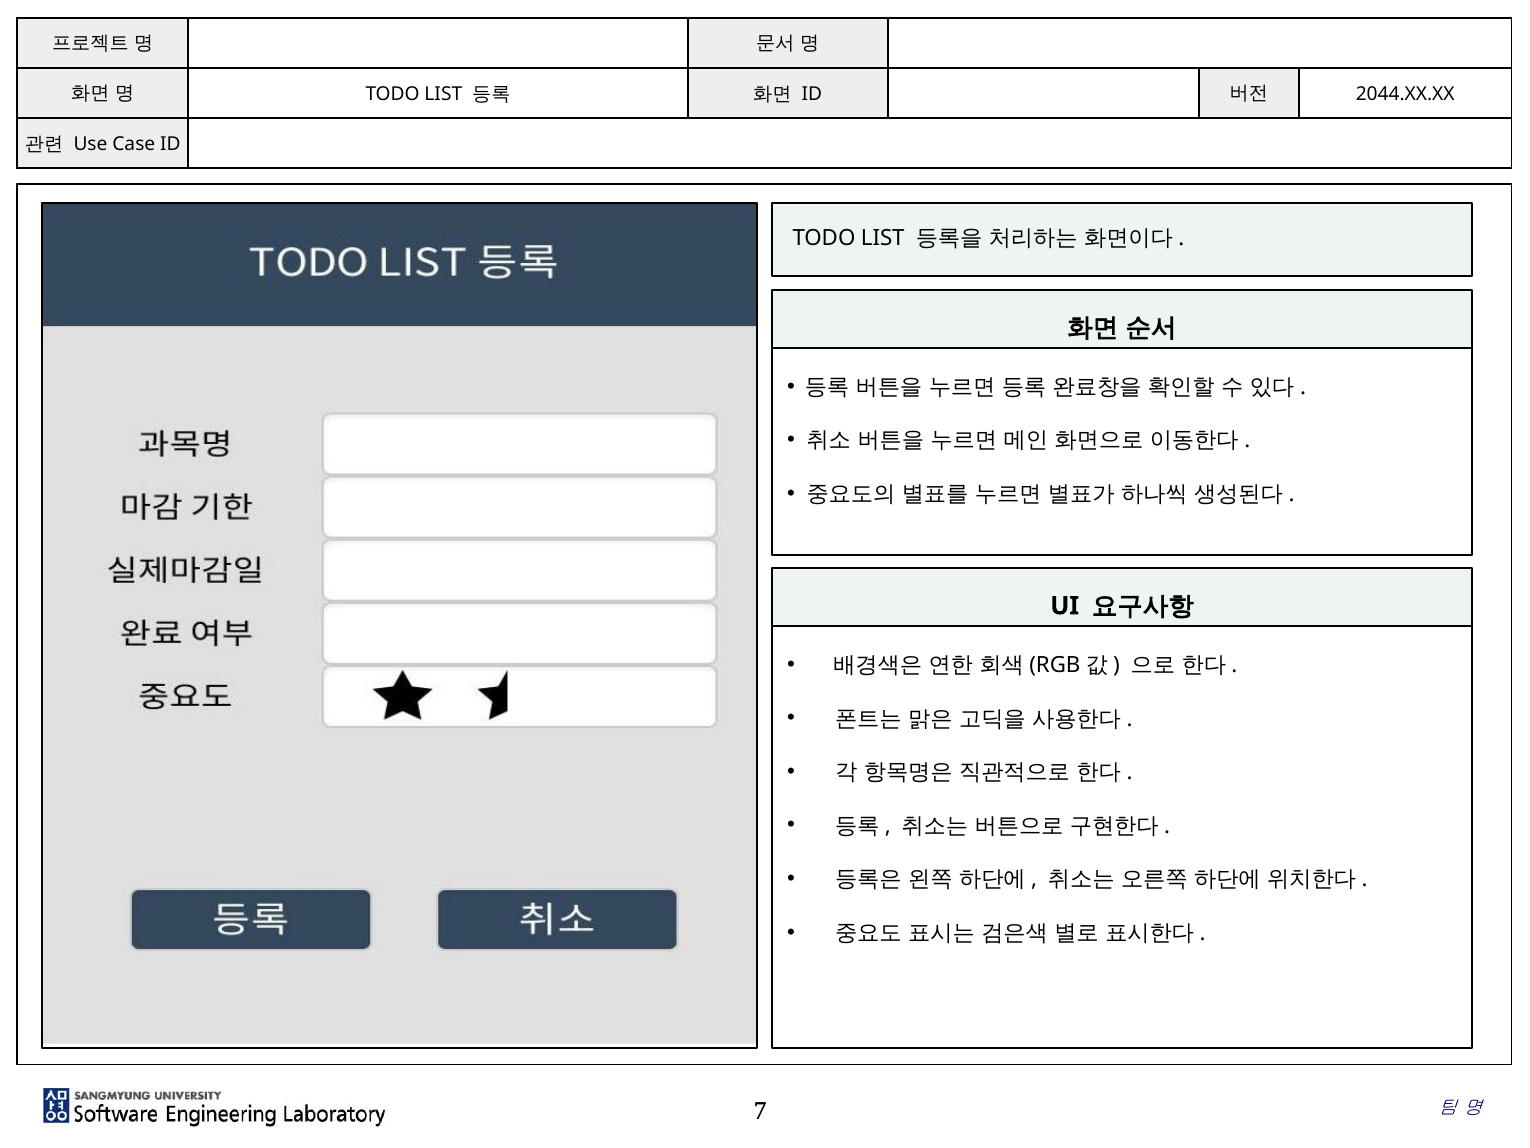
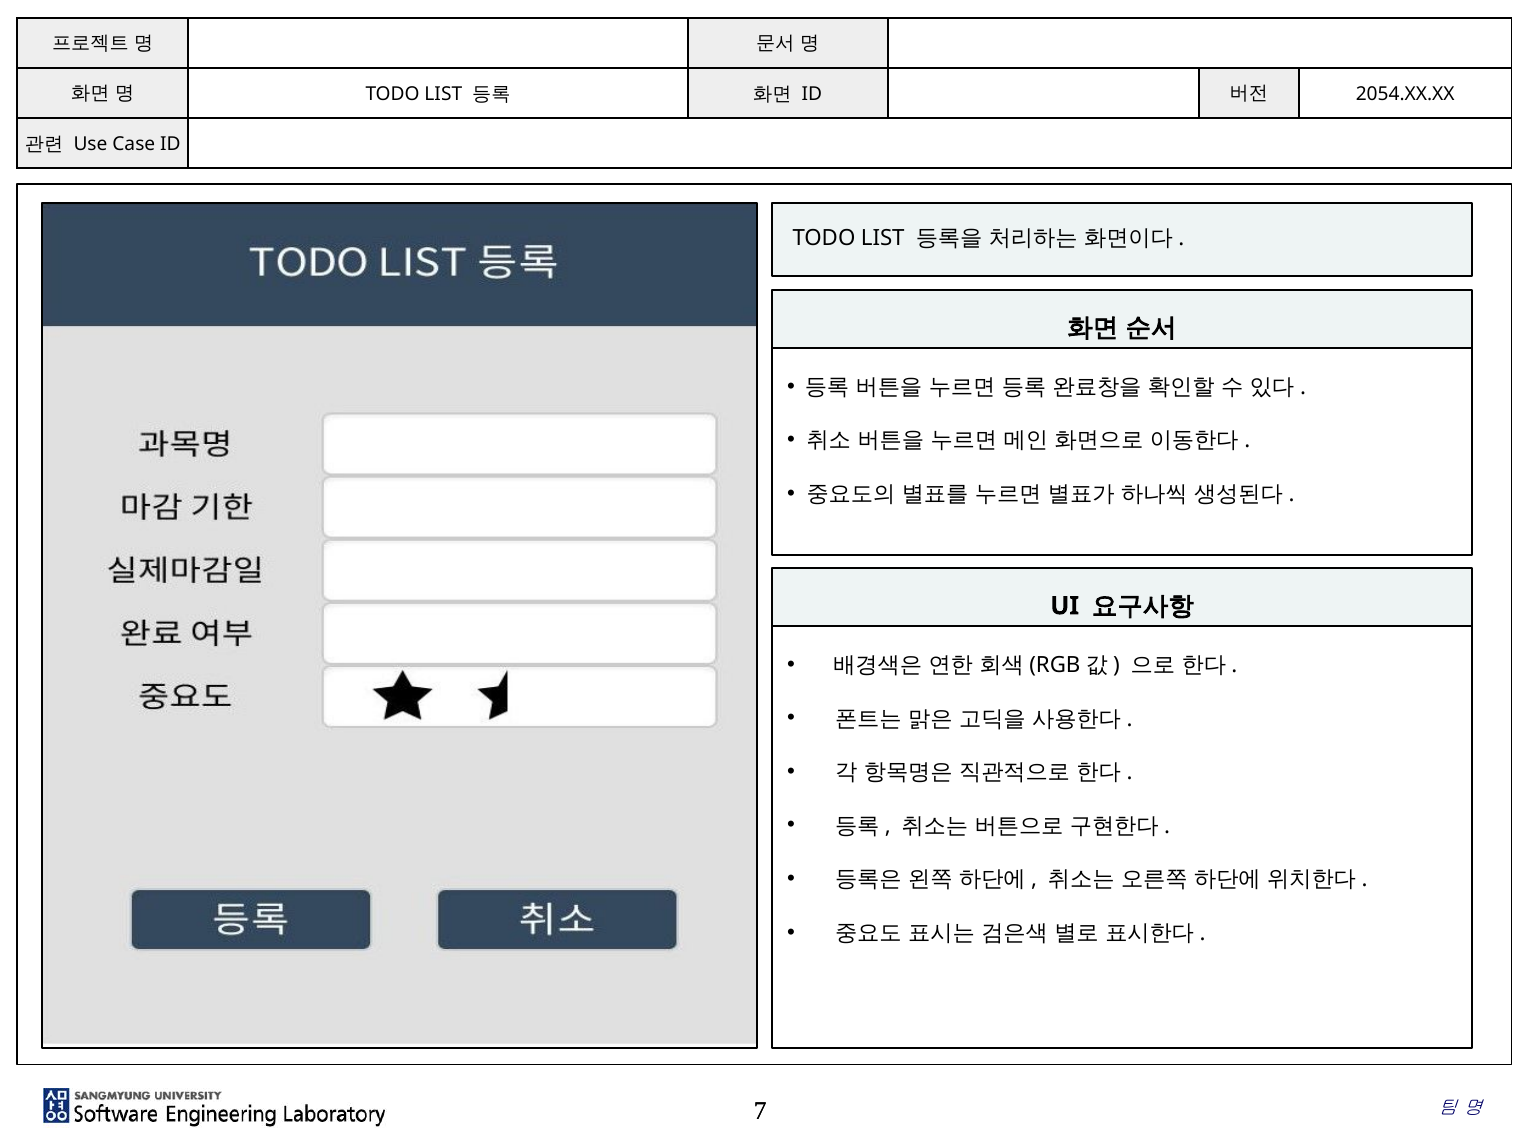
2044.XX.XX: 2044.XX.XX -> 2054.XX.XX
